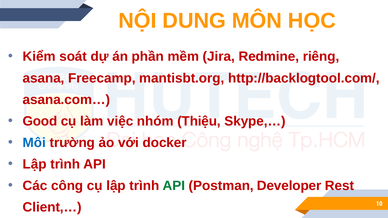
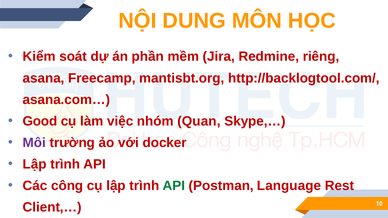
Thiệu: Thiệu -> Quan
Môi colour: blue -> purple
Developer: Developer -> Language
